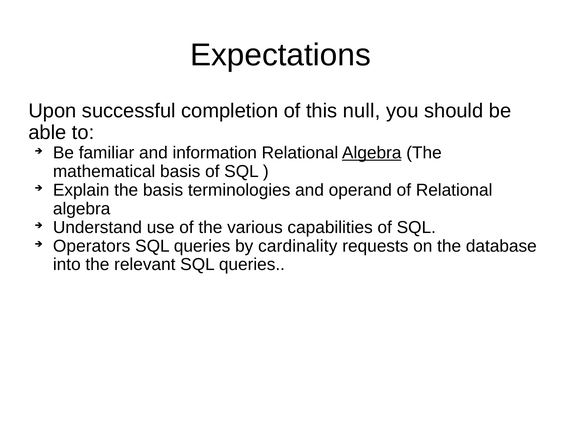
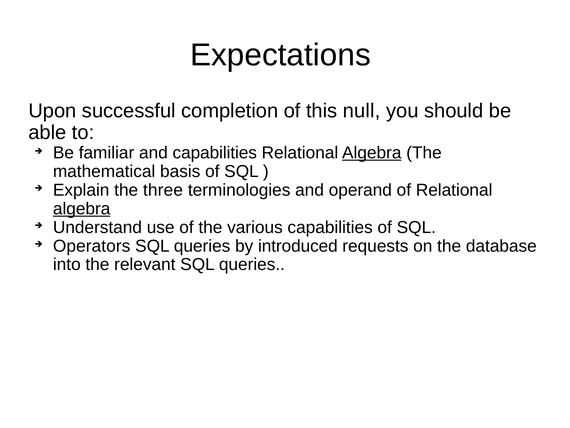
and information: information -> capabilities
the basis: basis -> three
algebra at (82, 208) underline: none -> present
cardinality: cardinality -> introduced
